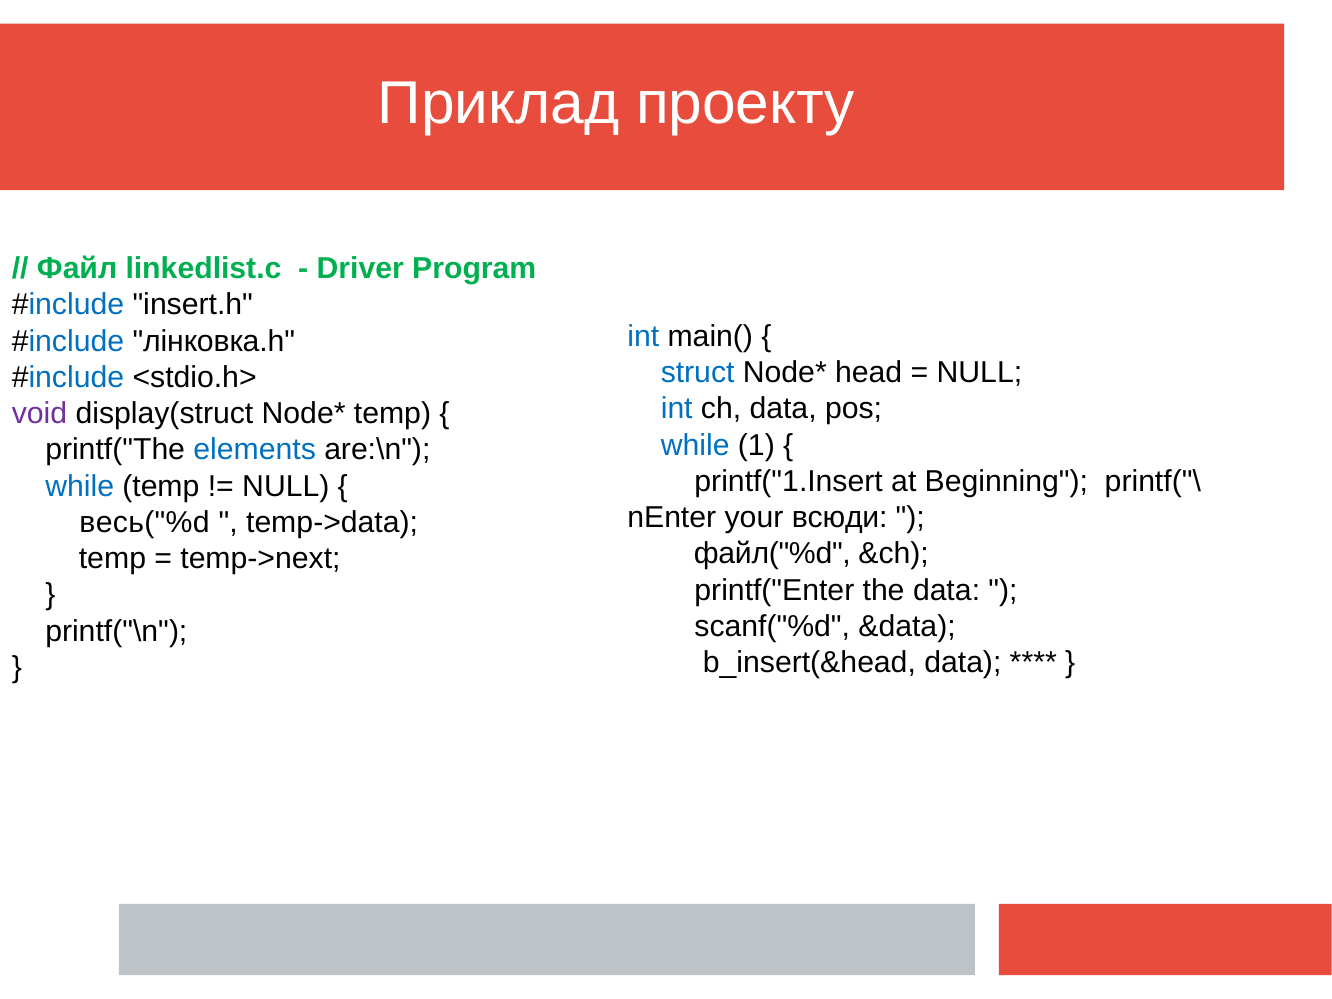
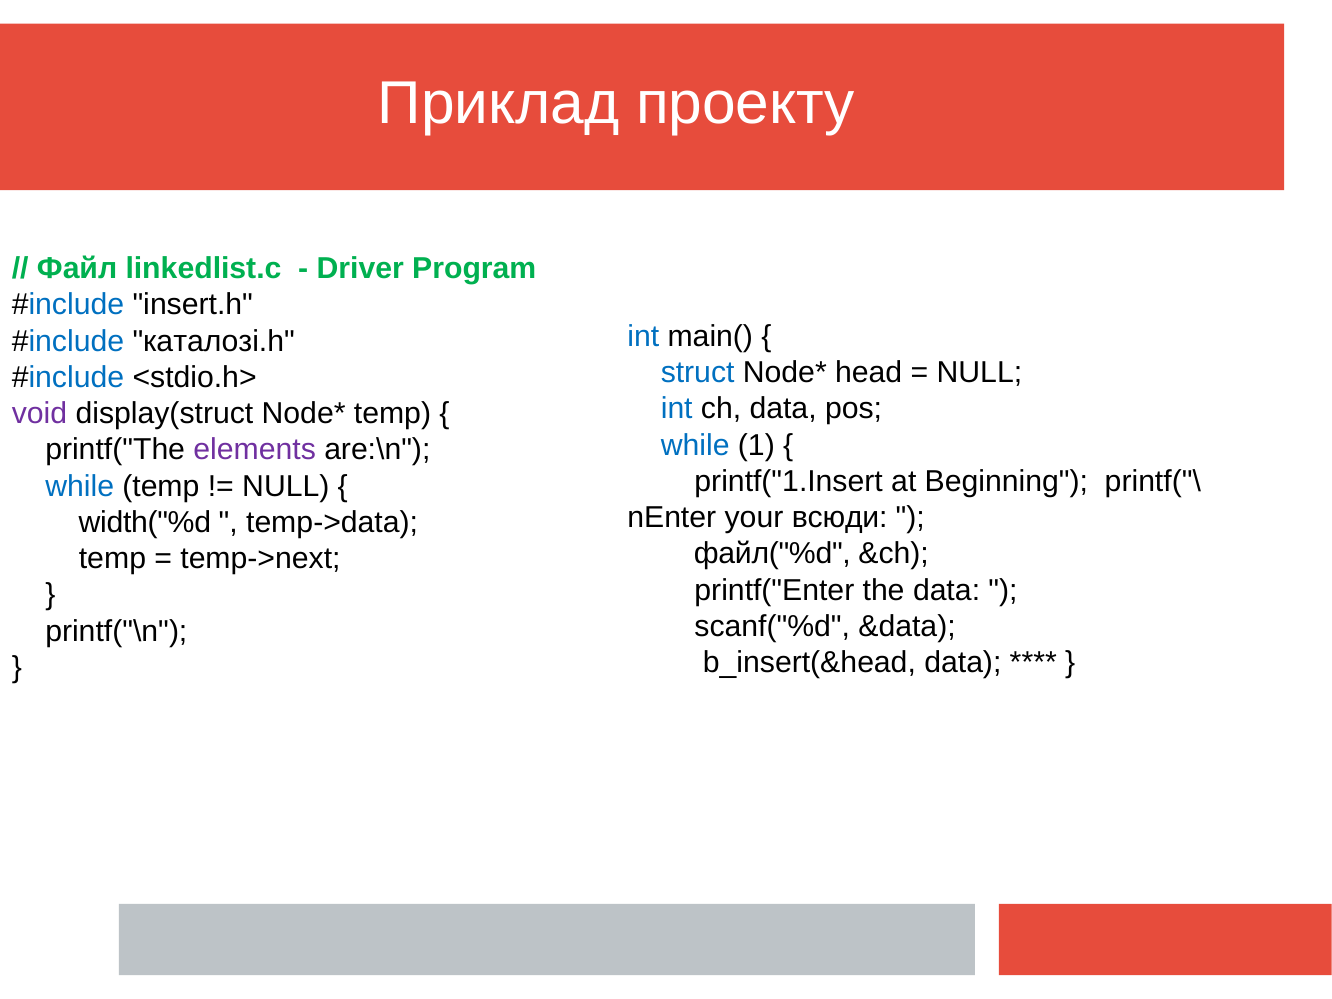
лінковка.h: лінковка.h -> каталозі.h
elements colour: blue -> purple
весь("%d: весь("%d -> width("%d
